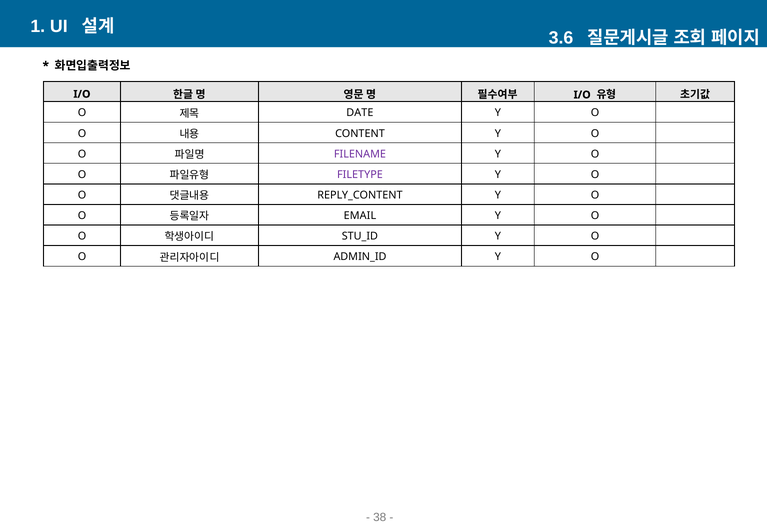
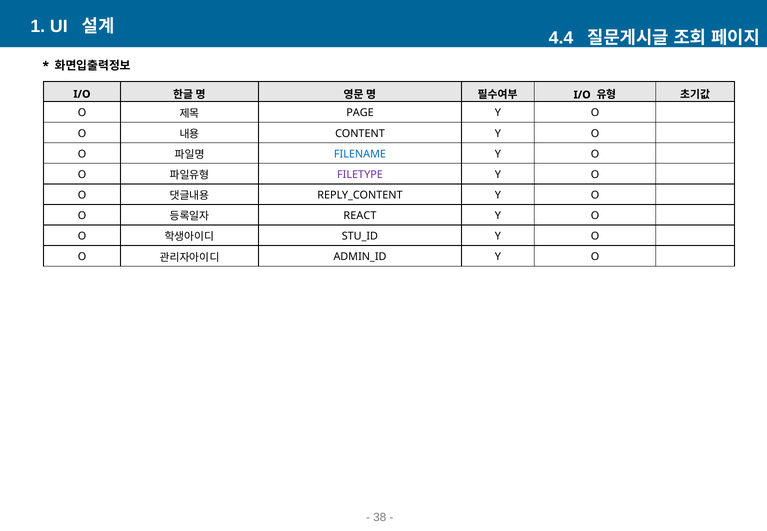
3.6: 3.6 -> 4.4
DATE: DATE -> PAGE
FILENAME colour: purple -> blue
EMAIL: EMAIL -> REACT
